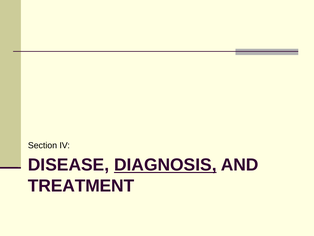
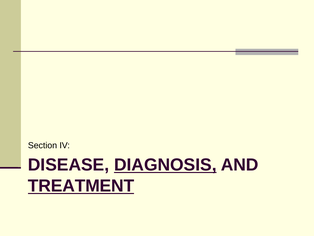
TREATMENT underline: none -> present
